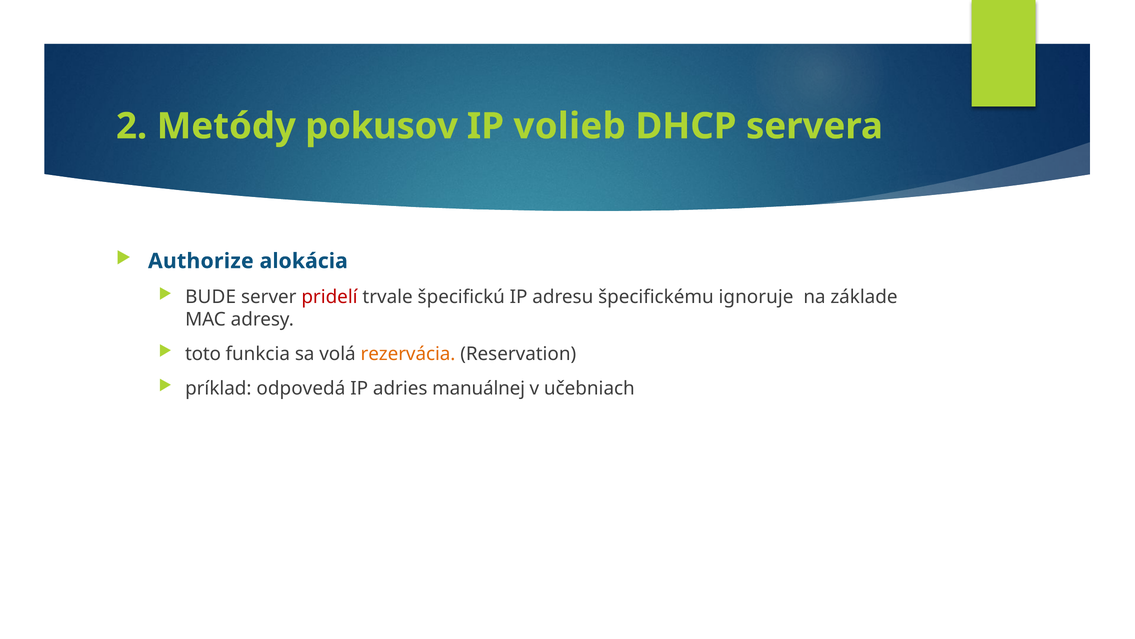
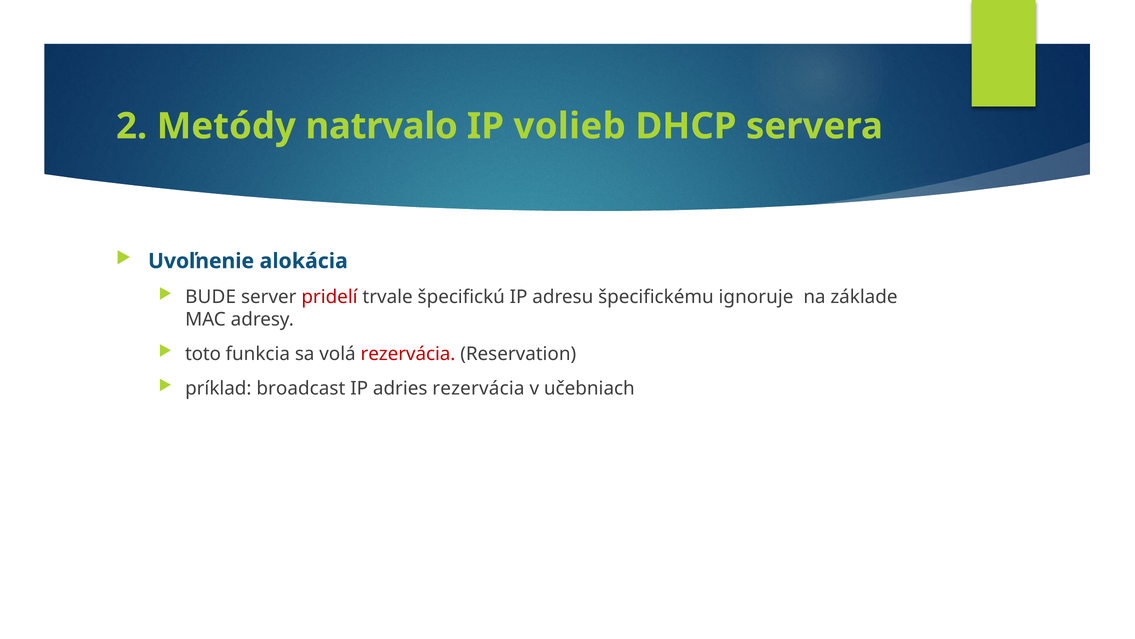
pokusov: pokusov -> natrvalo
Authorize: Authorize -> Uvoľnenie
rezervácia at (408, 354) colour: orange -> red
odpovedá: odpovedá -> broadcast
adries manuálnej: manuálnej -> rezervácia
